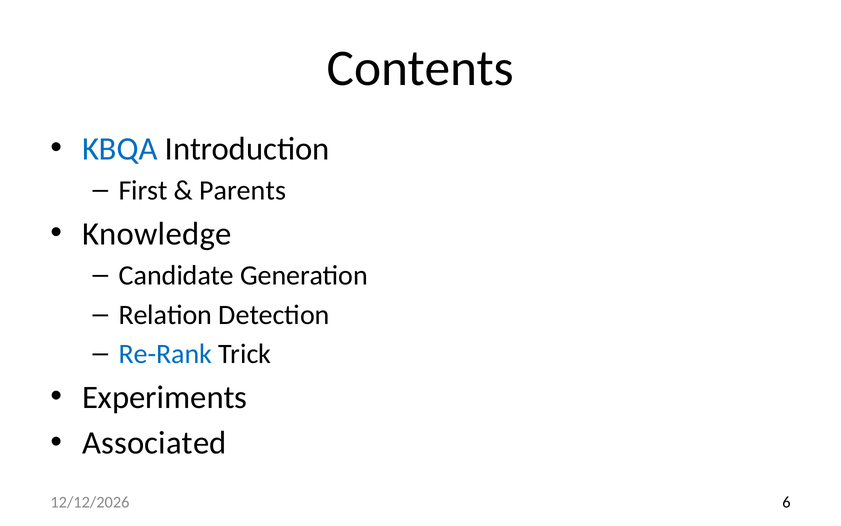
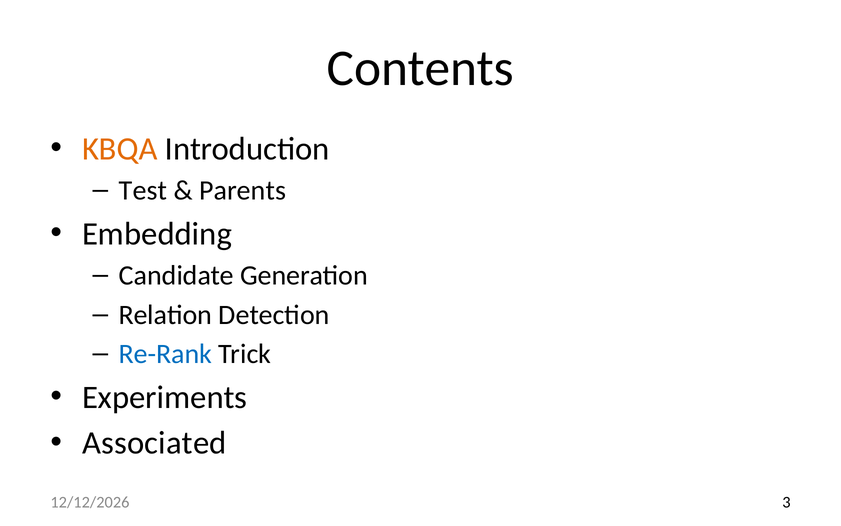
KBQA colour: blue -> orange
First: First -> Test
Knowledge: Knowledge -> Embedding
6: 6 -> 3
